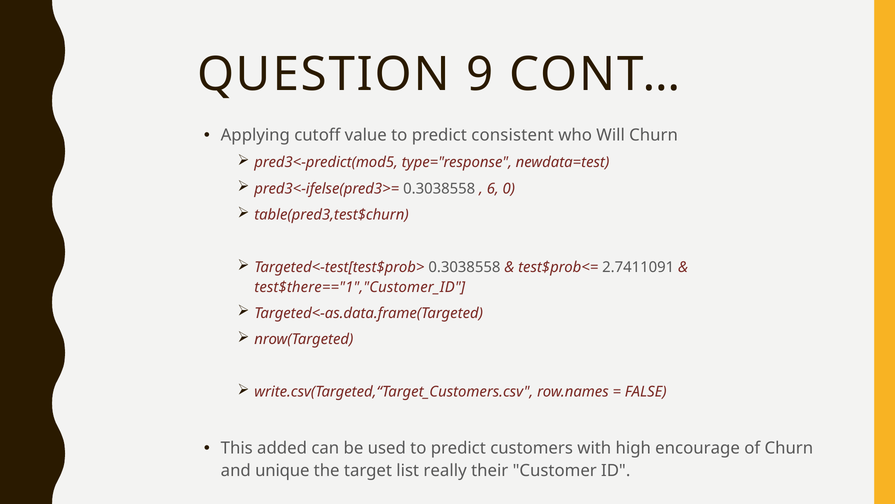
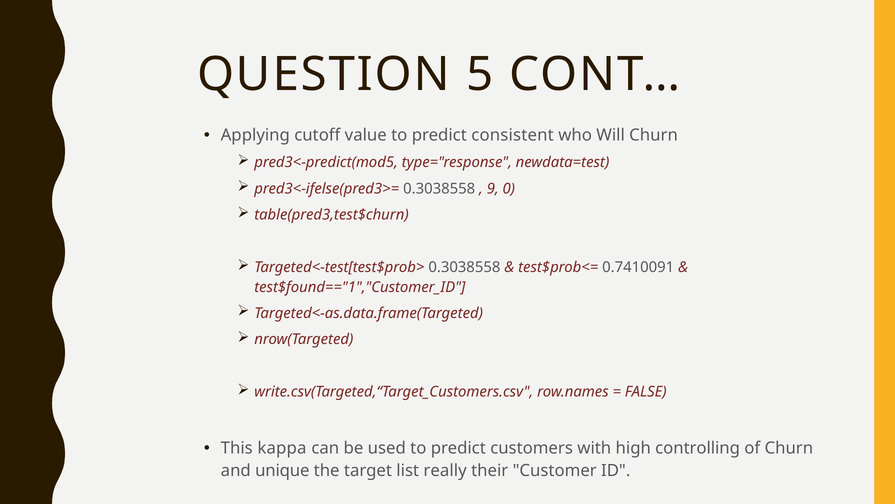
9: 9 -> 5
6: 6 -> 9
2.7411091: 2.7411091 -> 0.7410091
test$there=="1","Customer_ID: test$there=="1","Customer_ID -> test$found=="1","Customer_ID
added: added -> kappa
encourage: encourage -> controlling
